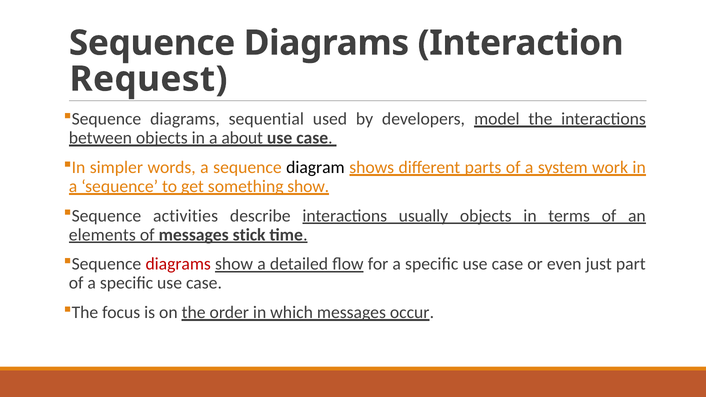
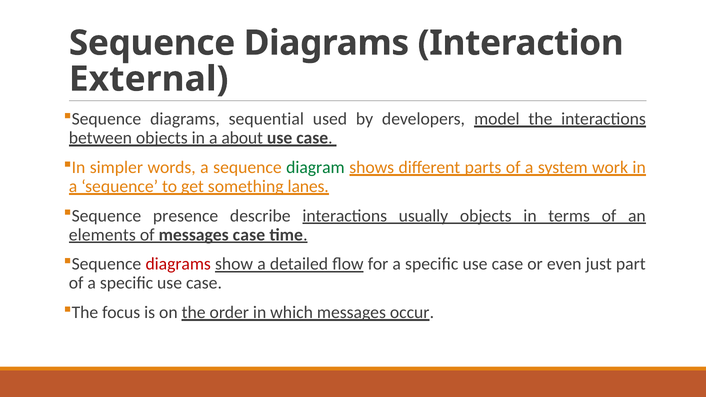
Request: Request -> External
diagram colour: black -> green
something show: show -> lanes
activities: activities -> presence
messages stick: stick -> case
